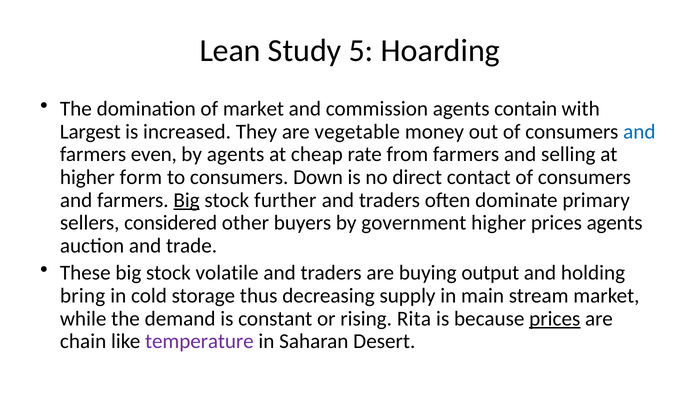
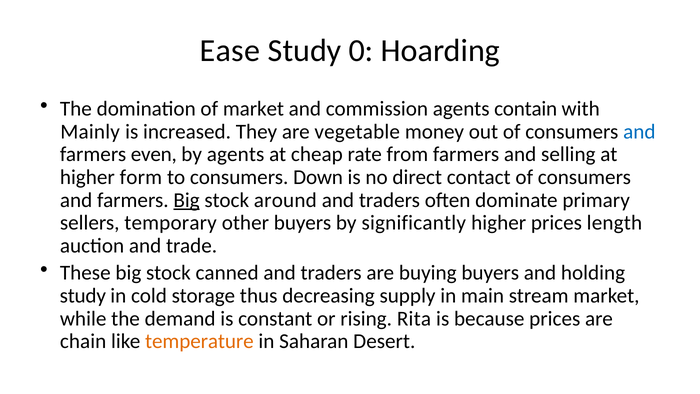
Lean: Lean -> Ease
5: 5 -> 0
Largest: Largest -> Mainly
further: further -> around
considered: considered -> temporary
government: government -> significantly
prices agents: agents -> length
volatile: volatile -> canned
buying output: output -> buyers
bring at (83, 296): bring -> study
prices at (555, 318) underline: present -> none
temperature colour: purple -> orange
